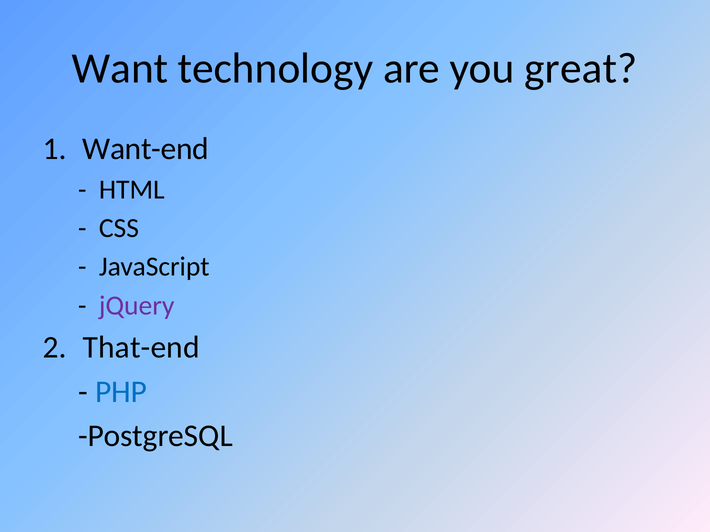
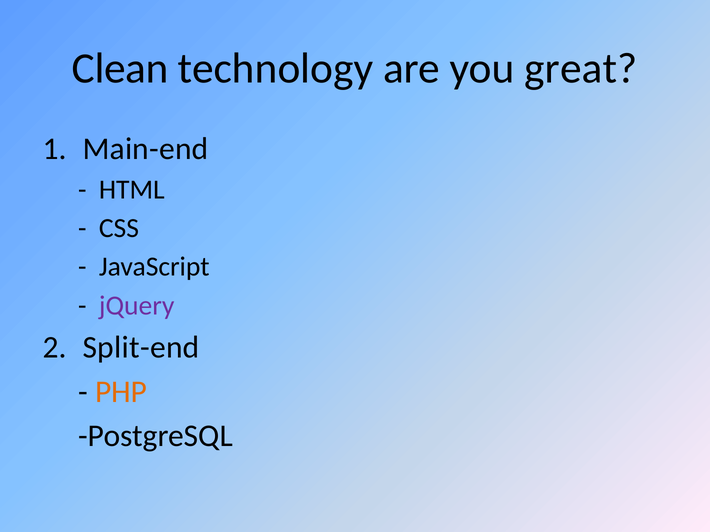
Want: Want -> Clean
Want-end: Want-end -> Main-end
That-end: That-end -> Split-end
PHP colour: blue -> orange
